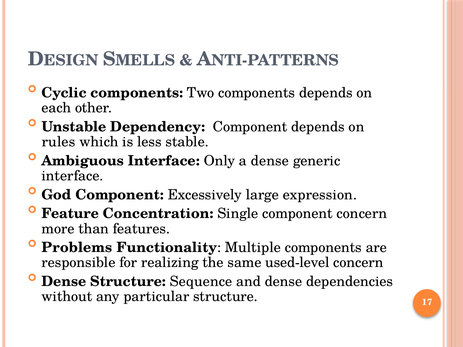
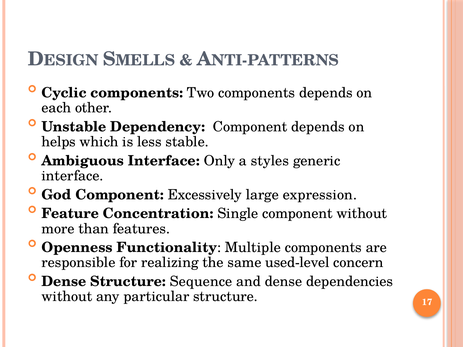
rules: rules -> helps
a dense: dense -> styles
component concern: concern -> without
Problems: Problems -> Openness
